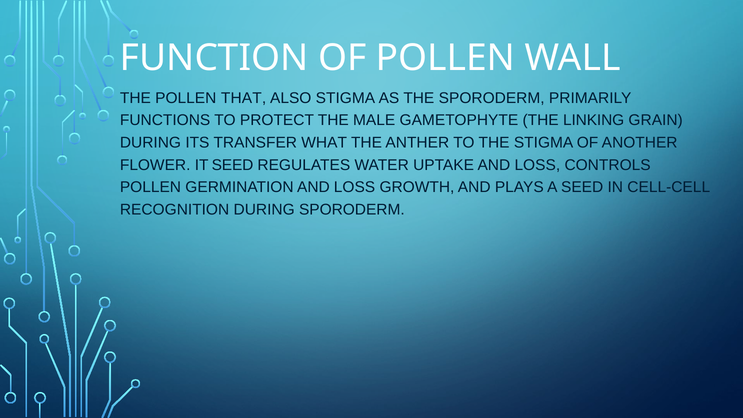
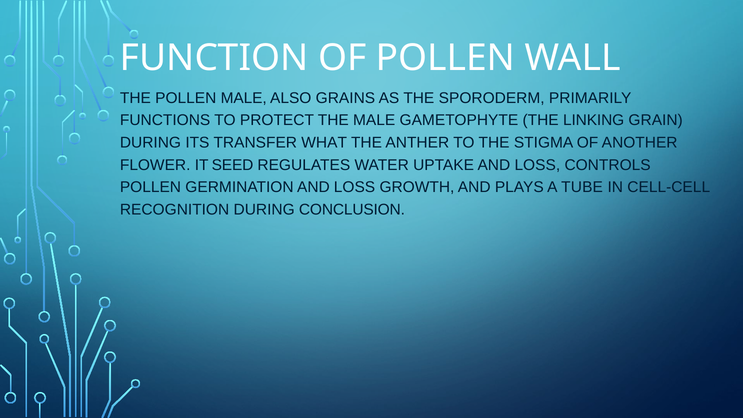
POLLEN THAT: THAT -> MALE
ALSO STIGMA: STIGMA -> GRAINS
A SEED: SEED -> TUBE
DURING SPORODERM: SPORODERM -> CONCLUSION
